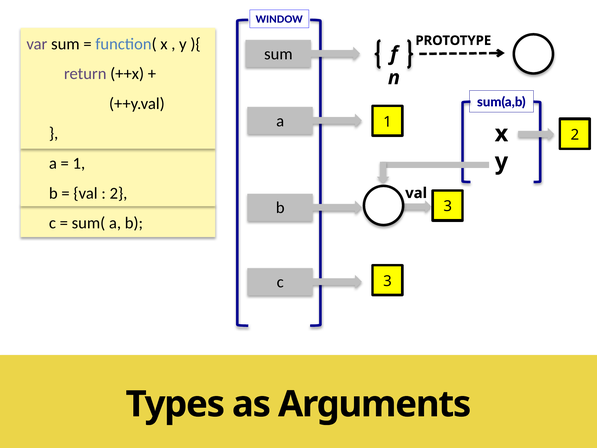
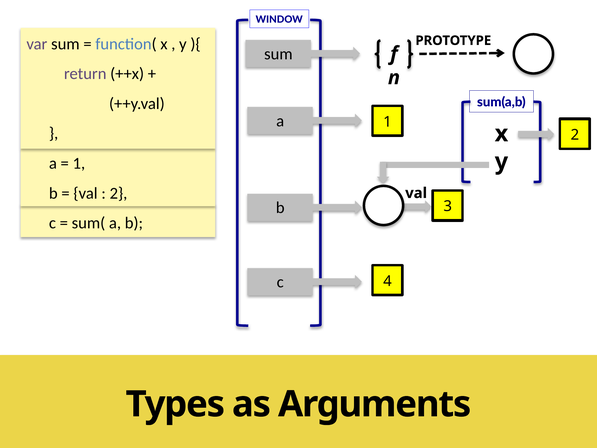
c 3: 3 -> 4
